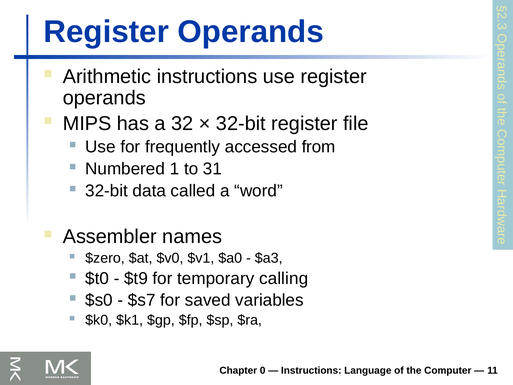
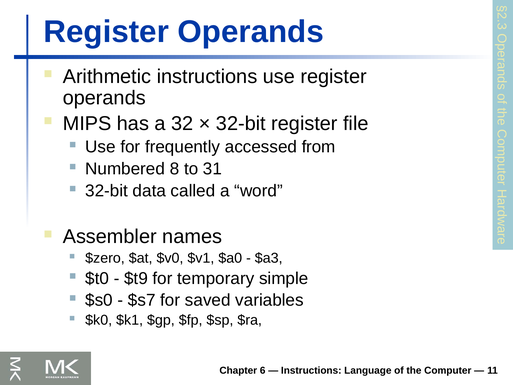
1: 1 -> 8
calling: calling -> simple
0: 0 -> 6
